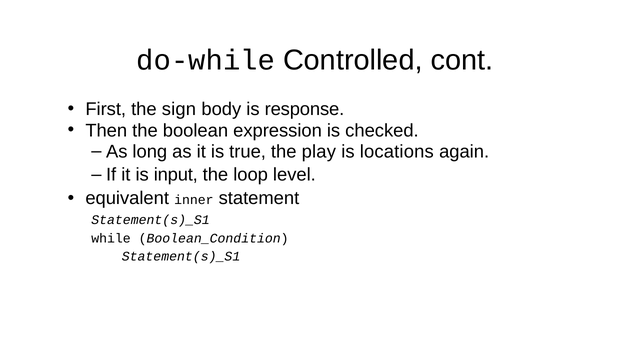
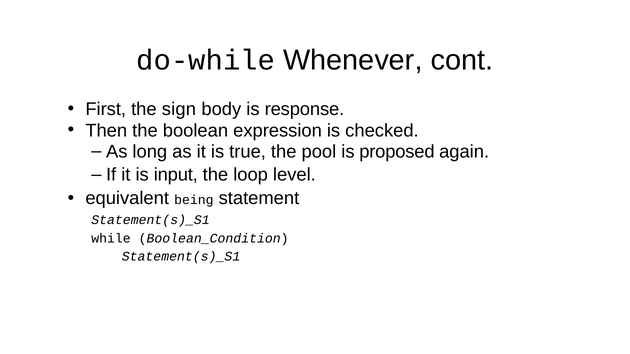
Controlled: Controlled -> Whenever
play: play -> pool
locations: locations -> proposed
inner: inner -> being
